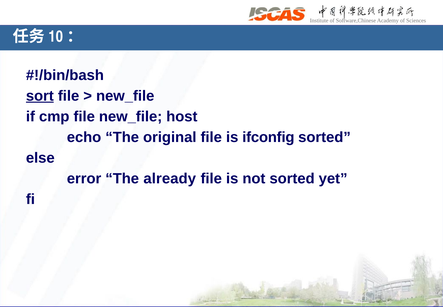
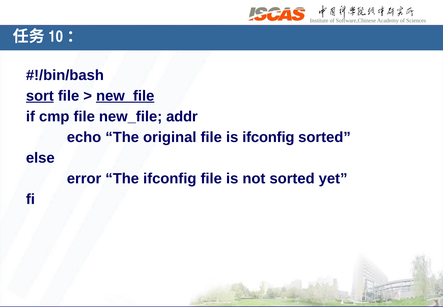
new_file at (125, 96) underline: none -> present
host: host -> addr
The already: already -> ifconfig
